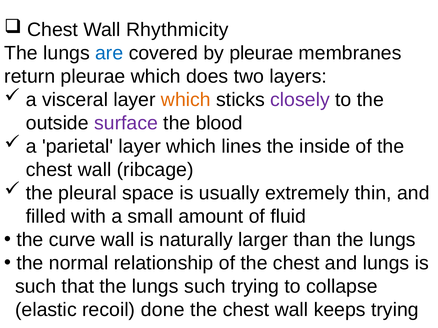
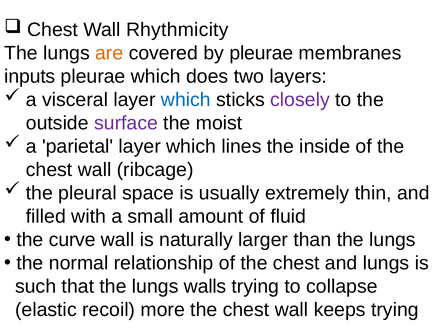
are colour: blue -> orange
return: return -> inputs
which at (186, 100) colour: orange -> blue
blood: blood -> moist
lungs such: such -> walls
done: done -> more
